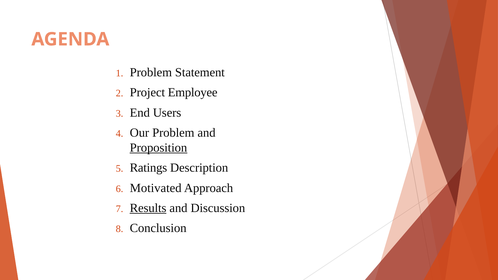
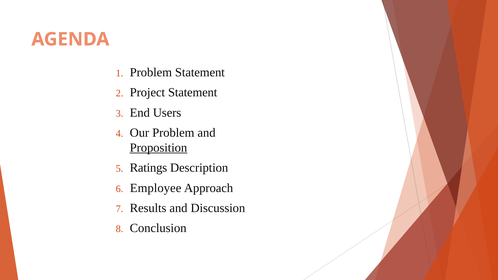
Project Employee: Employee -> Statement
Motivated: Motivated -> Employee
Results underline: present -> none
